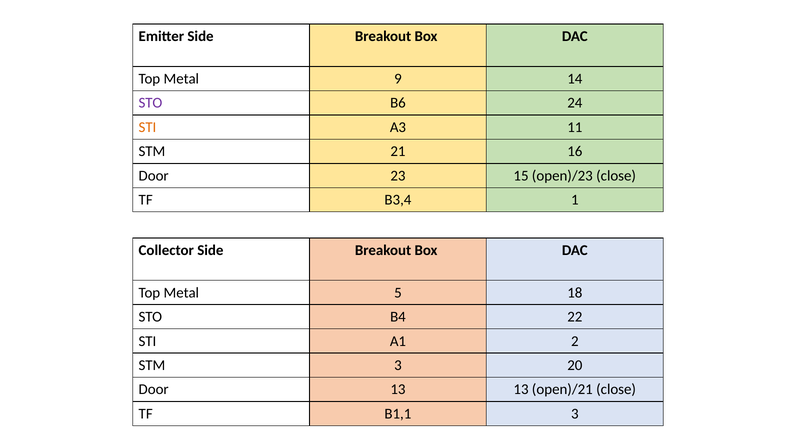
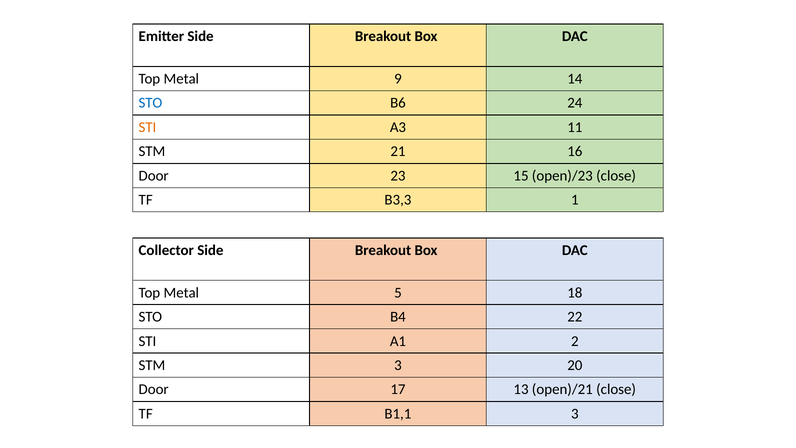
STO at (150, 103) colour: purple -> blue
B3,4: B3,4 -> B3,3
Door 13: 13 -> 17
